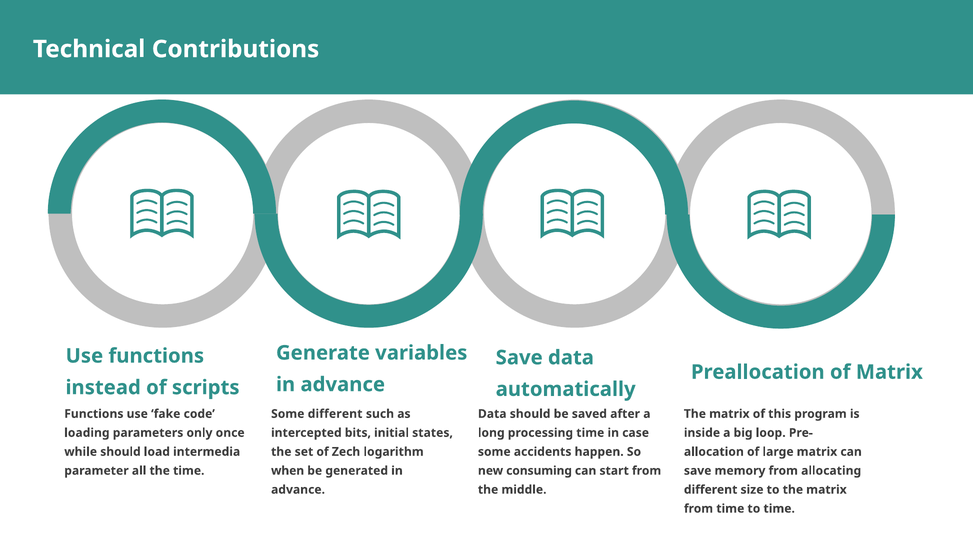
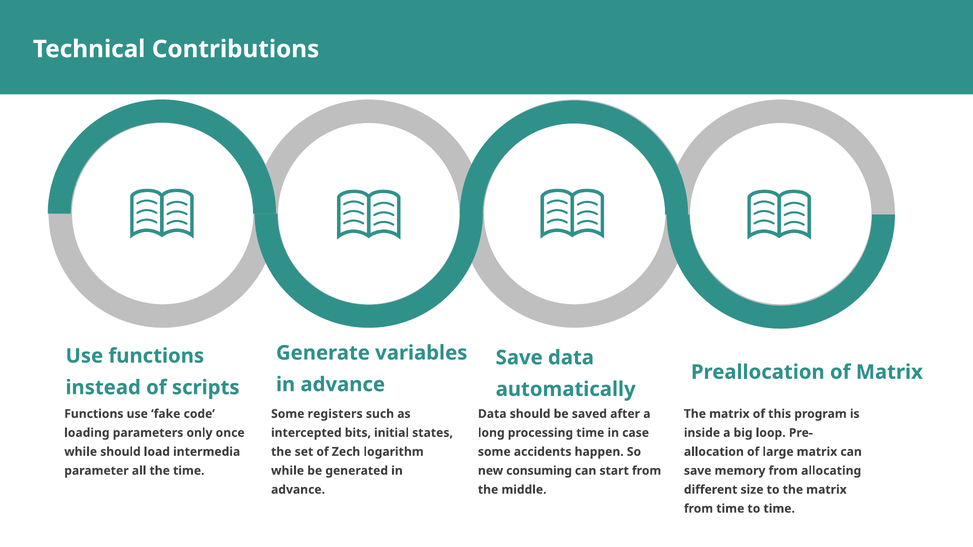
Some different: different -> registers
when at (288, 471): when -> while
